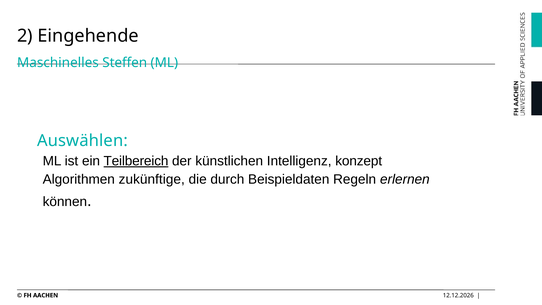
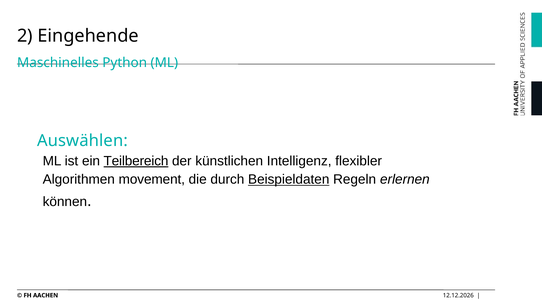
Steffen: Steffen -> Python
konzept: konzept -> flexibler
zukünftige: zukünftige -> movement
Beispieldaten underline: none -> present
